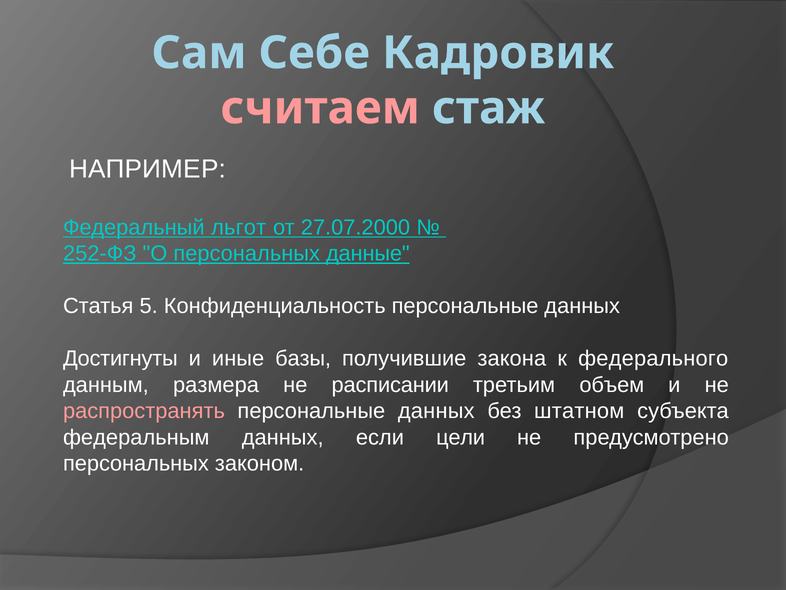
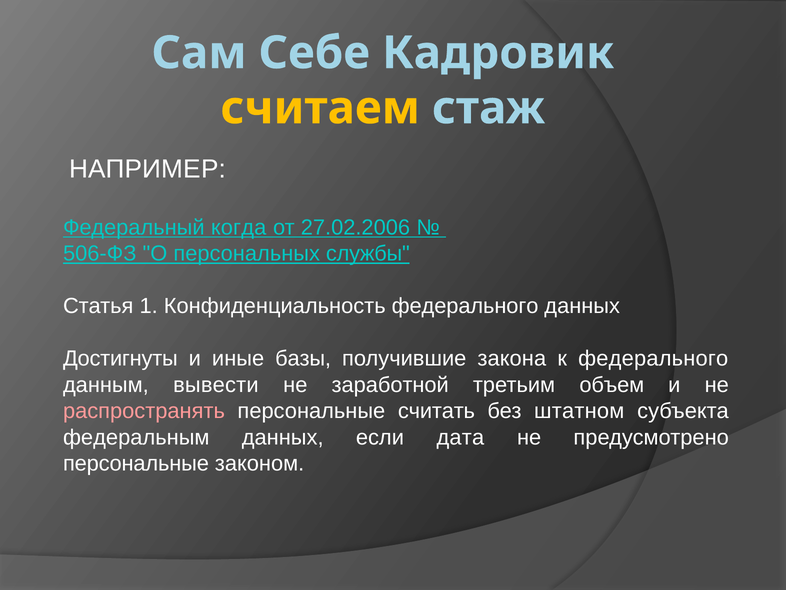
считаем colour: pink -> yellow
льгот: льгот -> когда
27.07.2000: 27.07.2000 -> 27.02.2006
252-ФЗ: 252-ФЗ -> 506-ФЗ
данные: данные -> службы
5: 5 -> 1
Конфиденциальность персональные: персональные -> федерального
размера: размера -> вывести
расписании: расписании -> заработной
данных at (436, 411): данных -> считать
цели: цели -> дата
персональных at (136, 463): персональных -> персональные
